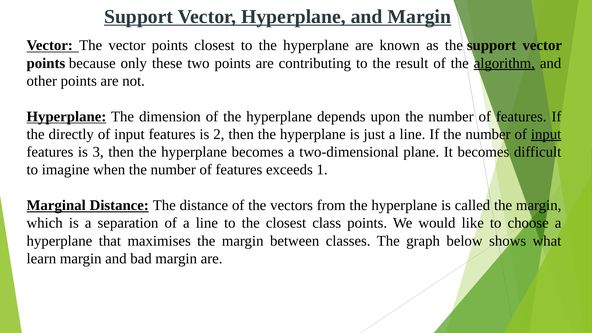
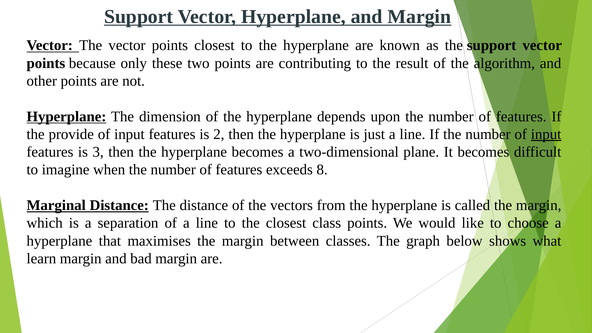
algorithm underline: present -> none
directly: directly -> provide
1: 1 -> 8
